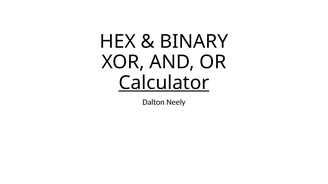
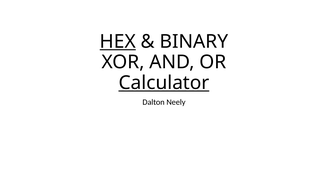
HEX underline: none -> present
